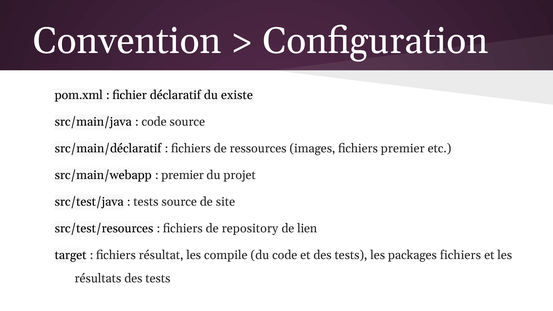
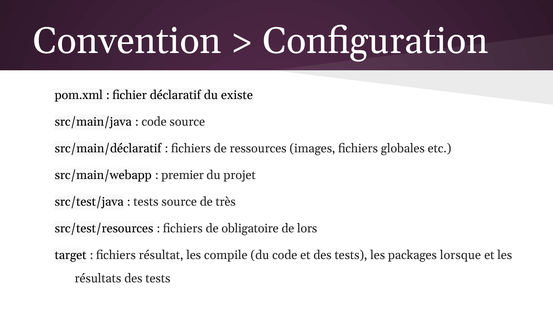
fichiers premier: premier -> globales
site: site -> très
repository: repository -> obligatoire
lien: lien -> lors
packages fichiers: fichiers -> lorsque
